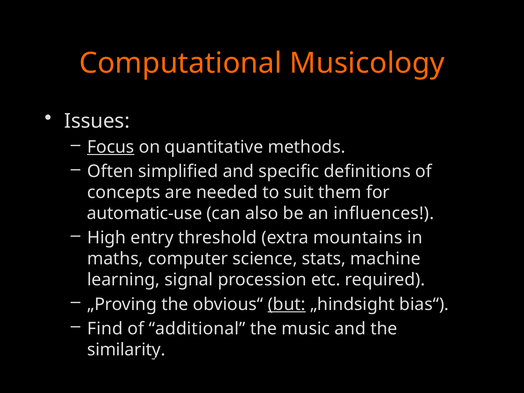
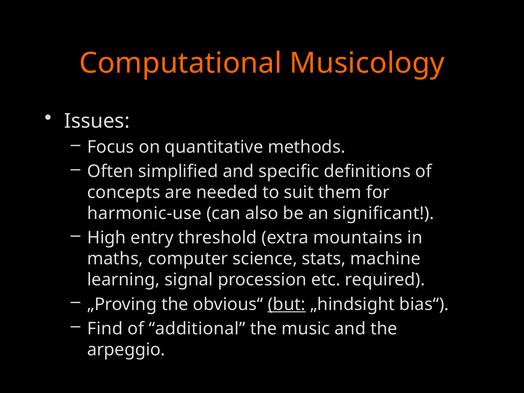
Focus underline: present -> none
automatic-use: automatic-use -> harmonic-use
influences: influences -> significant
similarity: similarity -> arpeggio
